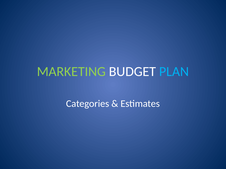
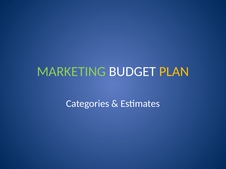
PLAN colour: light blue -> yellow
